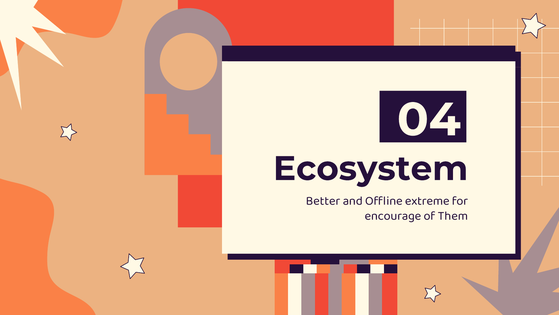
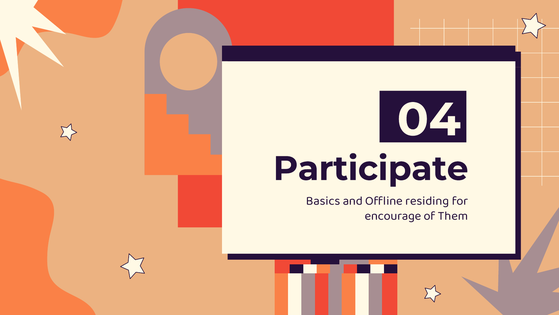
Ecosystem: Ecosystem -> Participate
Better: Better -> Basics
extreme: extreme -> residing
